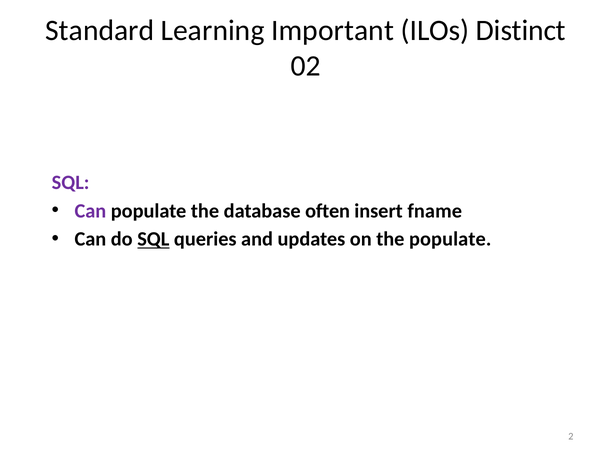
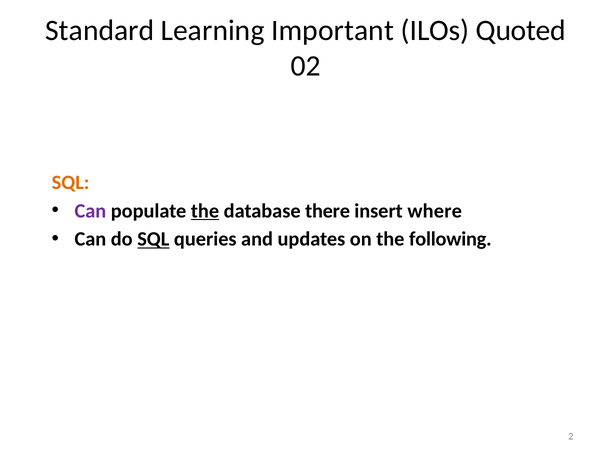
Distinct: Distinct -> Quoted
SQL at (71, 183) colour: purple -> orange
the at (205, 211) underline: none -> present
often: often -> there
fname: fname -> where
the populate: populate -> following
